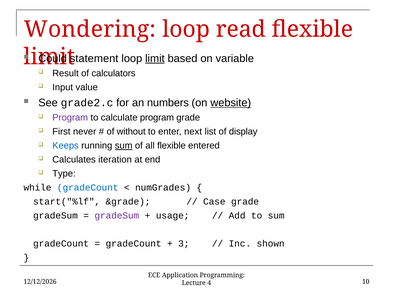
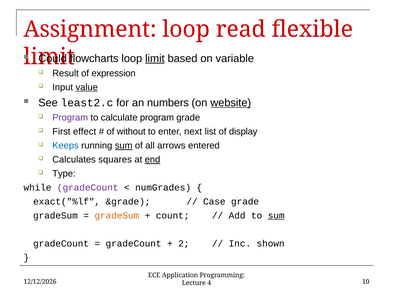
Wondering: Wondering -> Assignment
statement: statement -> flowcharts
calculators: calculators -> expression
value underline: none -> present
grade2.c: grade2.c -> least2.c
never: never -> effect
all flexible: flexible -> arrows
iteration: iteration -> squares
end underline: none -> present
gradeCount at (88, 187) colour: blue -> purple
start("%lf: start("%lf -> exact("%lf
gradeSum at (117, 215) colour: purple -> orange
usage: usage -> count
sum at (276, 215) underline: none -> present
3: 3 -> 2
